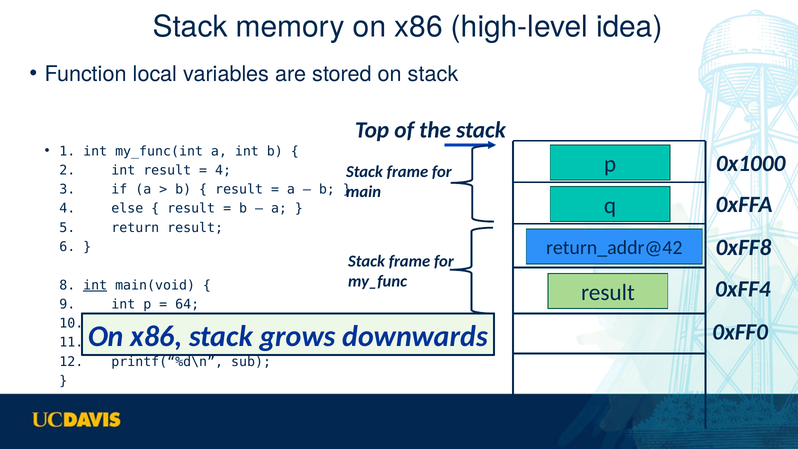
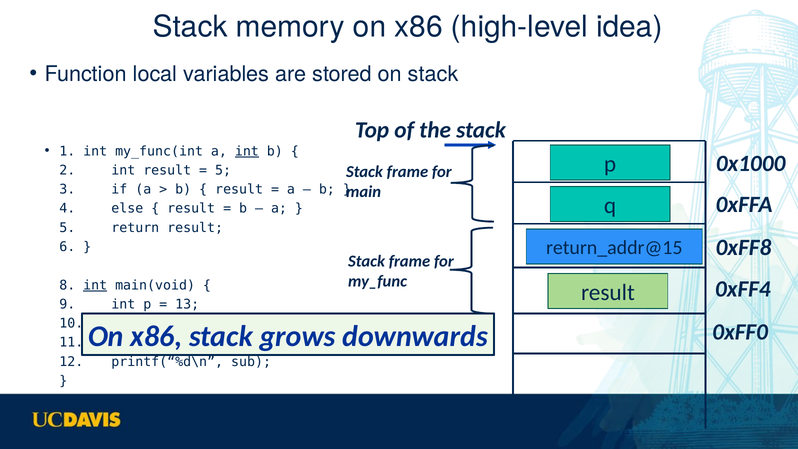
int at (247, 151) underline: none -> present
4 at (223, 170): 4 -> 5
return_addr@42: return_addr@42 -> return_addr@15
64: 64 -> 13
